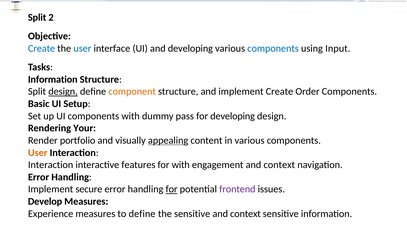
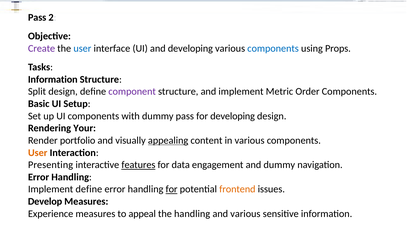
Split at (37, 18): Split -> Pass
Create at (42, 48) colour: blue -> purple
Input: Input -> Props
design at (63, 92) underline: present -> none
component colour: orange -> purple
implement Create: Create -> Metric
Interaction at (51, 165): Interaction -> Presenting
features underline: none -> present
for with: with -> data
engagement and context: context -> dummy
Implement secure: secure -> define
frontend colour: purple -> orange
to define: define -> appeal
the sensitive: sensitive -> handling
context at (245, 214): context -> various
